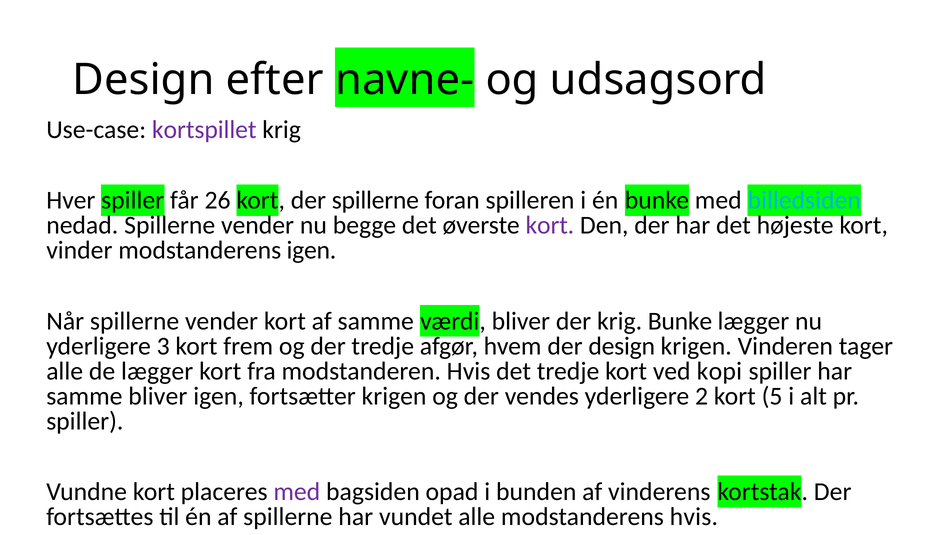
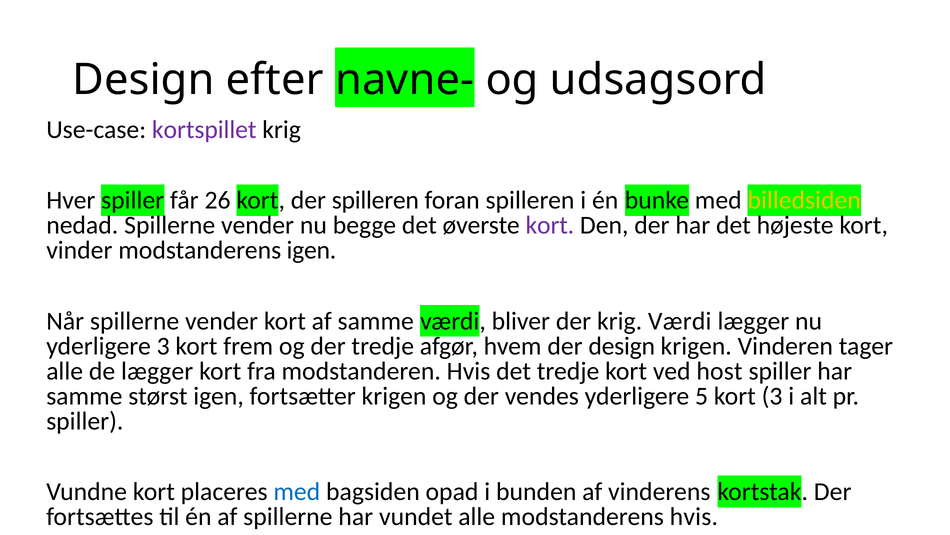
der spillerne: spillerne -> spilleren
billedsiden colour: light blue -> yellow
krig Bunke: Bunke -> Værdi
kopi: kopi -> host
samme bliver: bliver -> størst
2: 2 -> 5
kort 5: 5 -> 3
med at (297, 491) colour: purple -> blue
